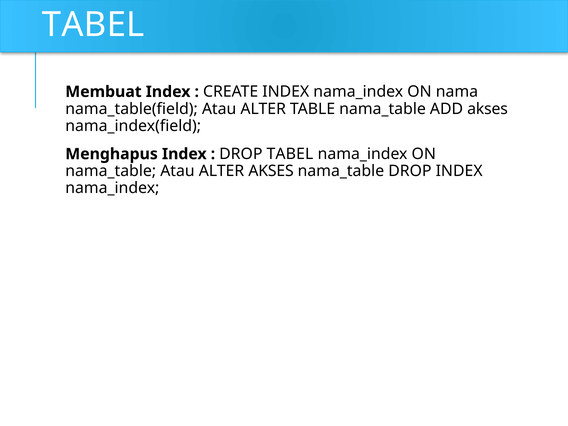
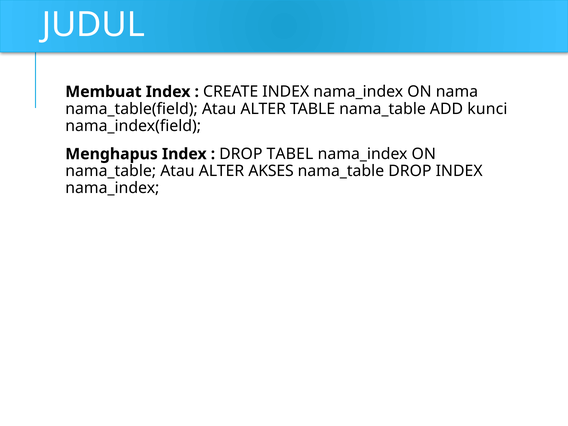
TABEL at (93, 25): TABEL -> JUDUL
ADD akses: akses -> kunci
